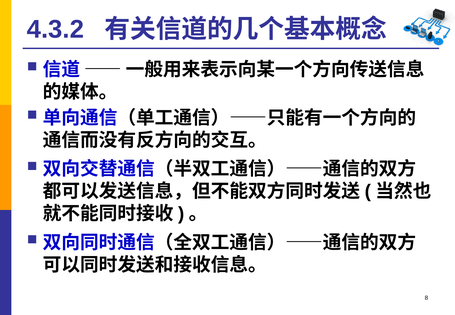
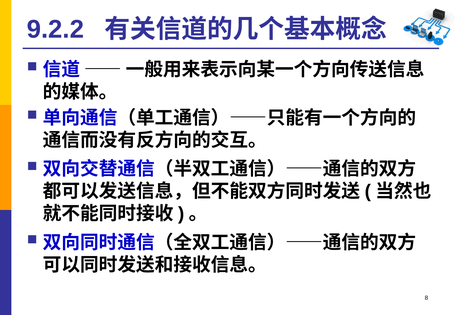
4.3.2: 4.3.2 -> 9.2.2
